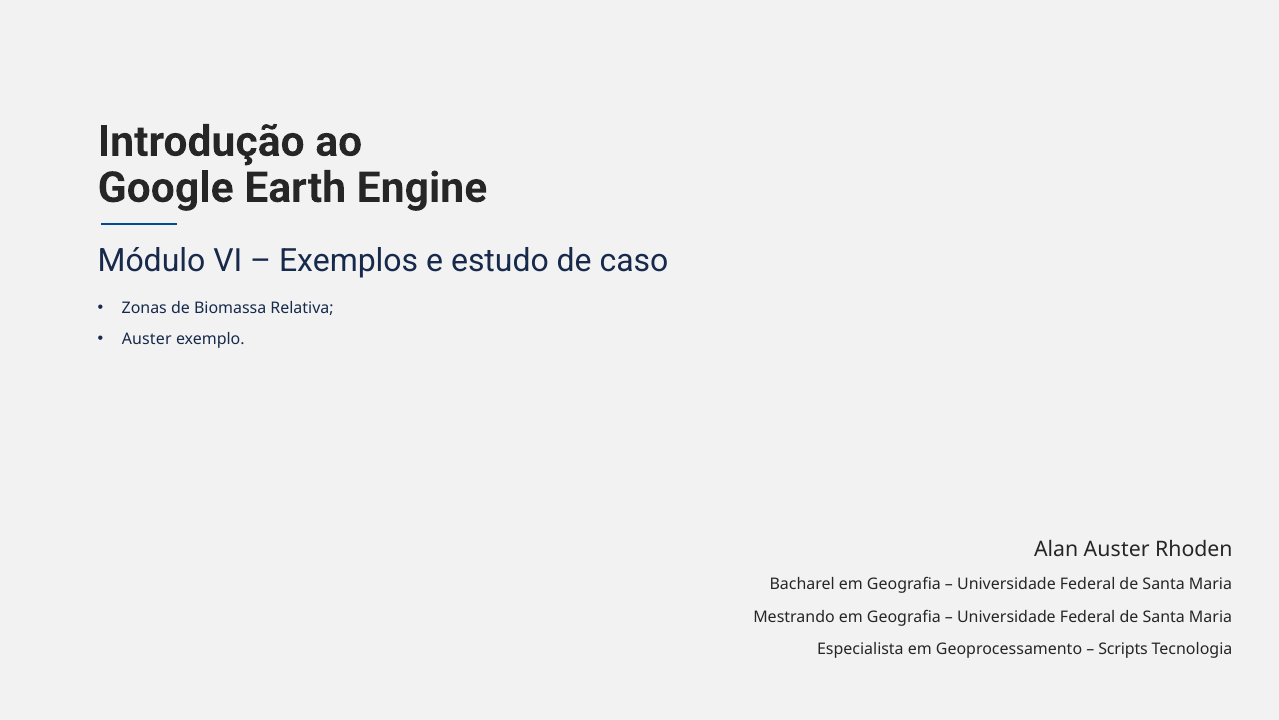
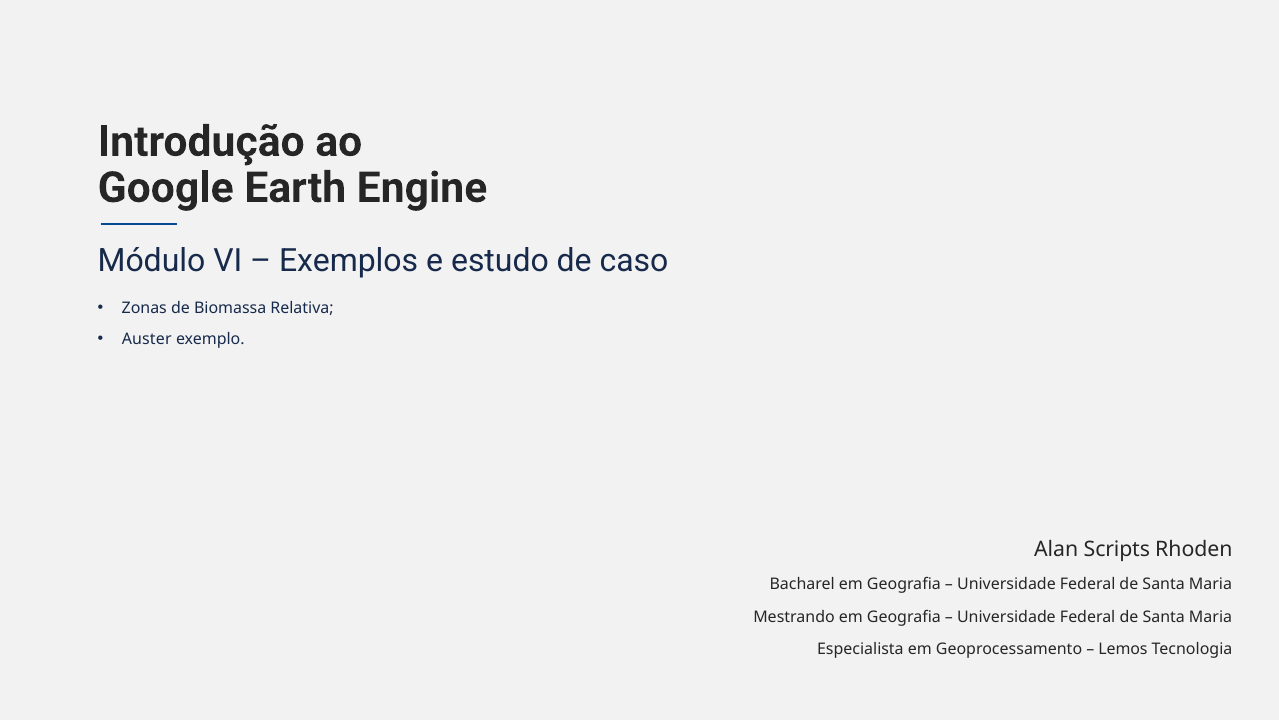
Alan Auster: Auster -> Scripts
Scripts: Scripts -> Lemos
